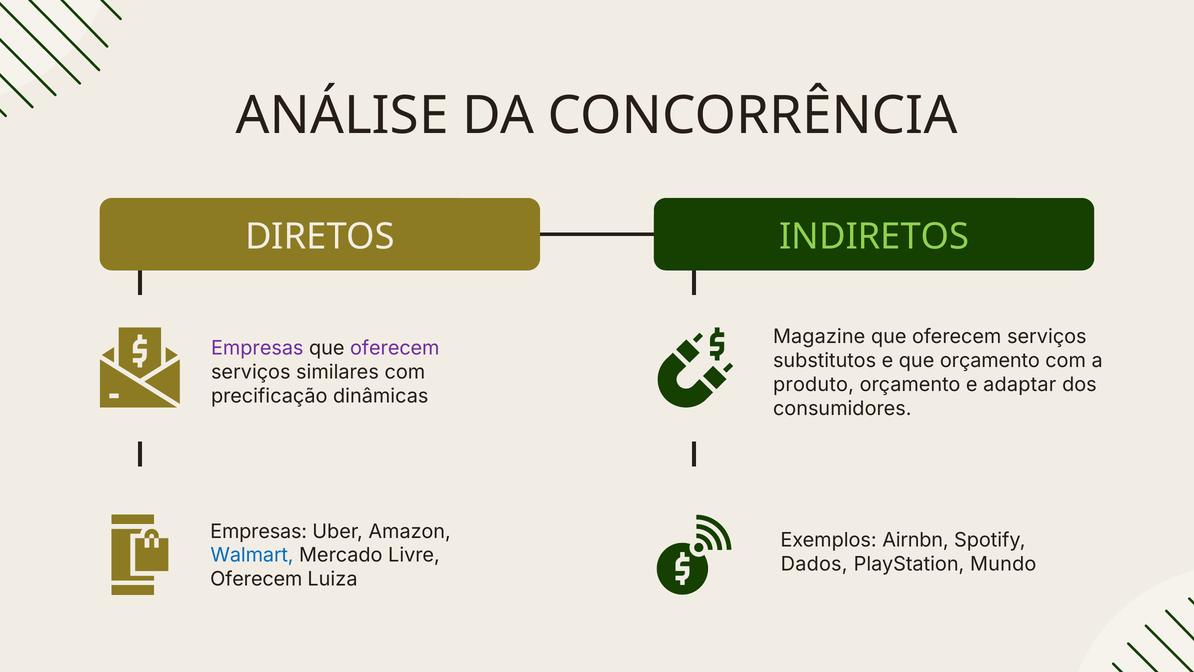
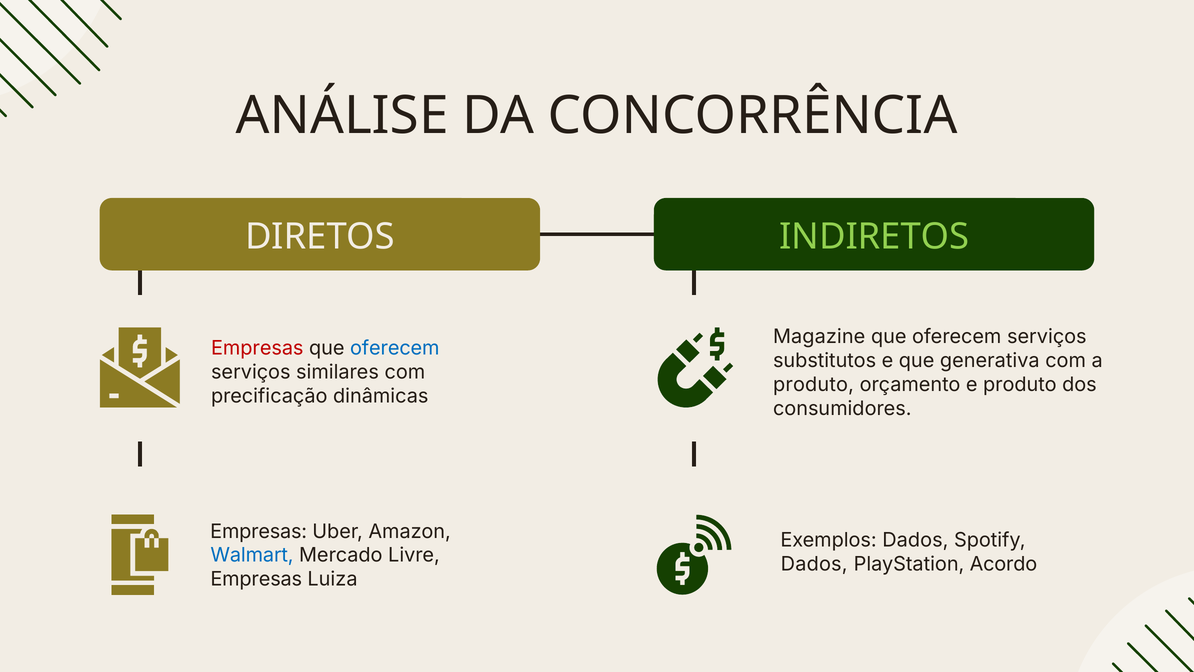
Empresas at (257, 348) colour: purple -> red
oferecem at (395, 348) colour: purple -> blue
que orçamento: orçamento -> generativa
e adaptar: adaptar -> produto
Exemplos Airnbn: Airnbn -> Dados
Mundo: Mundo -> Acordo
Oferecem at (256, 579): Oferecem -> Empresas
